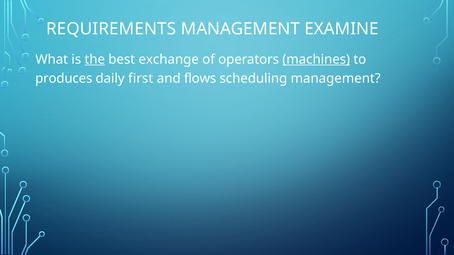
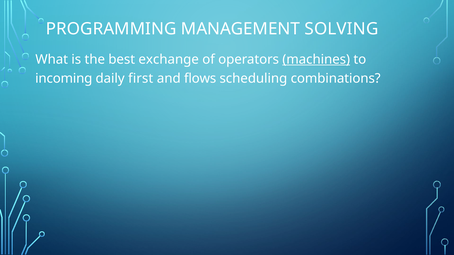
REQUIREMENTS: REQUIREMENTS -> PROGRAMMING
EXAMINE: EXAMINE -> SOLVING
the underline: present -> none
produces: produces -> incoming
scheduling management: management -> combinations
